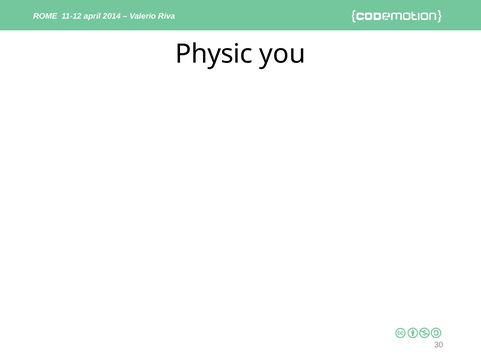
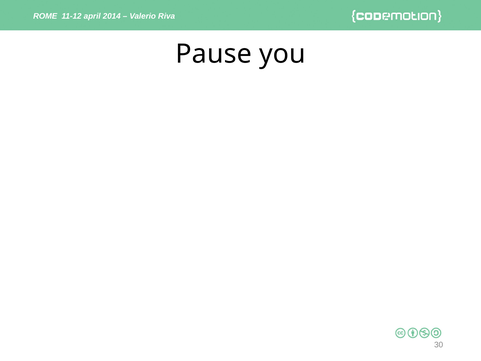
Physic: Physic -> Pause
